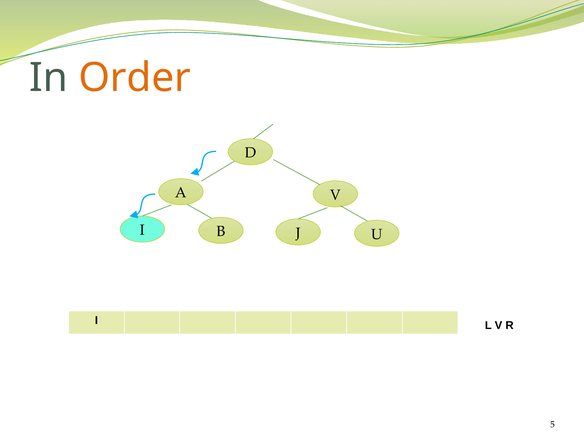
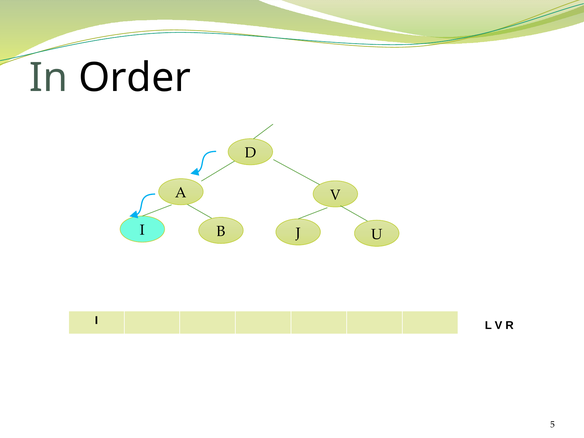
Order colour: orange -> black
